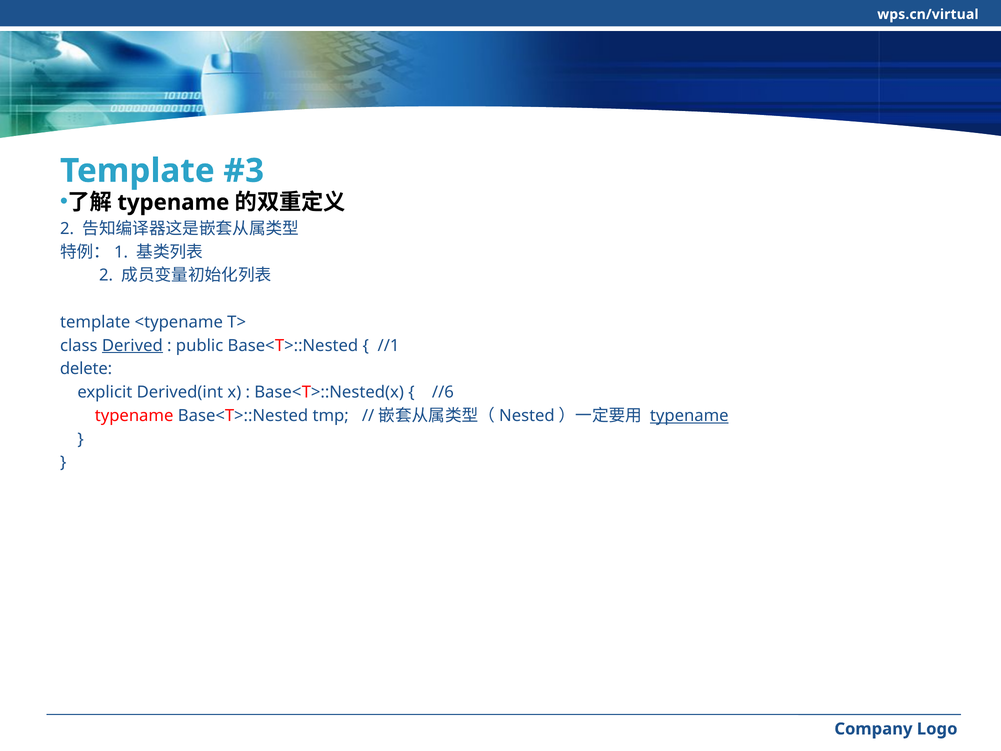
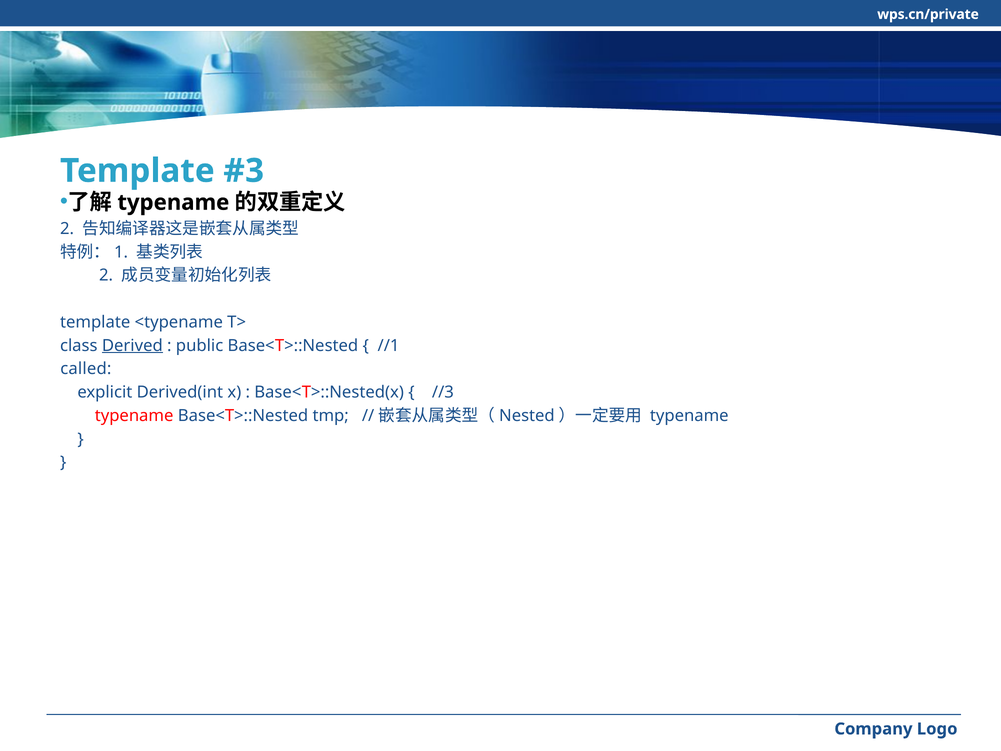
wps.cn/virtual: wps.cn/virtual -> wps.cn/private
delete: delete -> called
//6: //6 -> //3
typename at (689, 416) underline: present -> none
